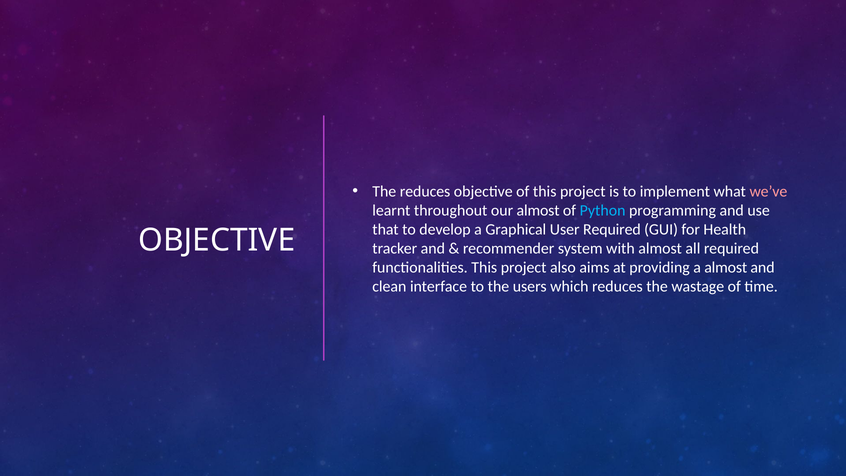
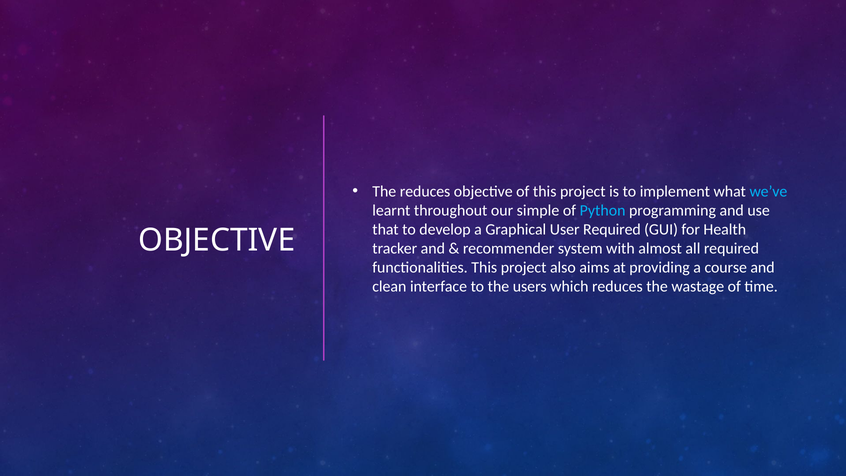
we’ve colour: pink -> light blue
our almost: almost -> simple
a almost: almost -> course
